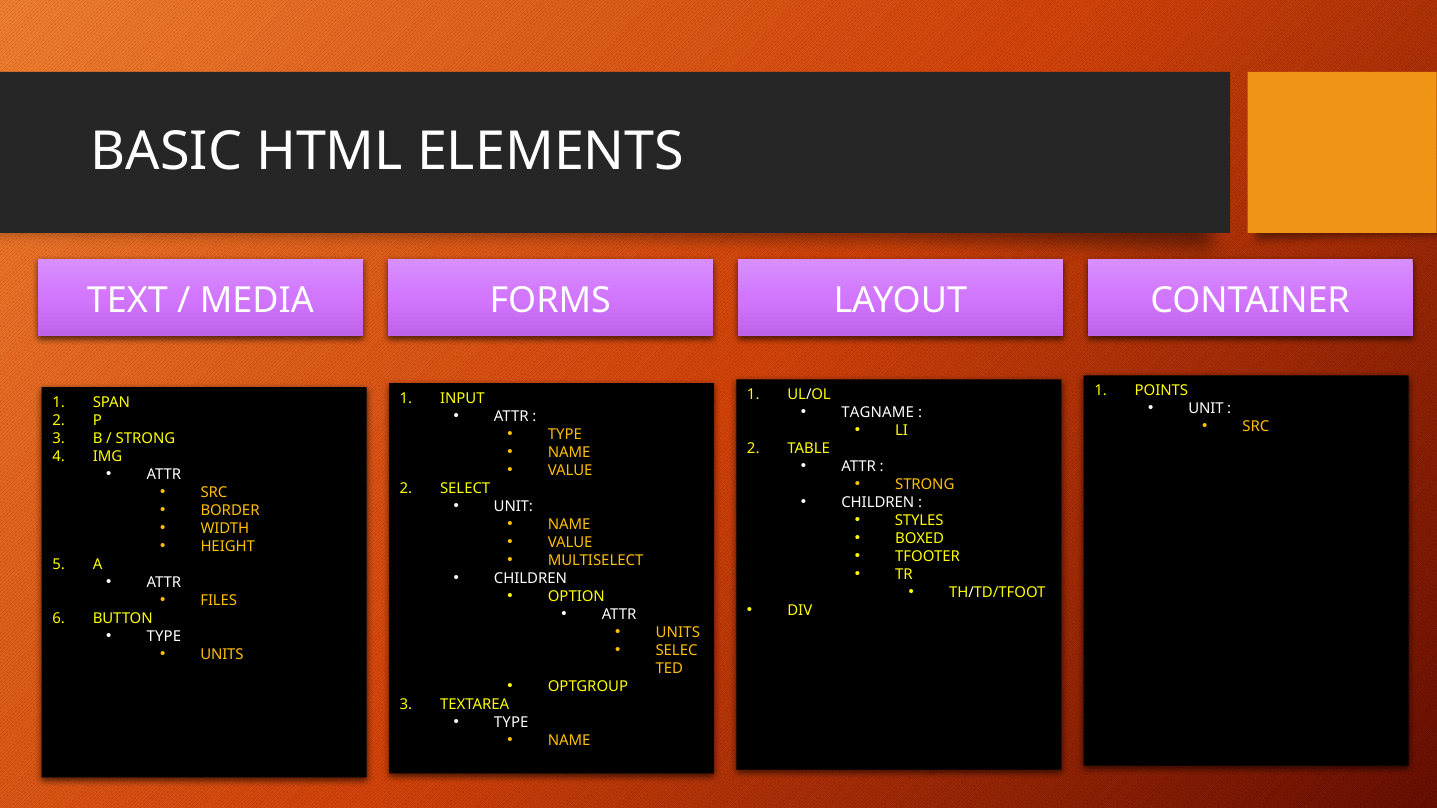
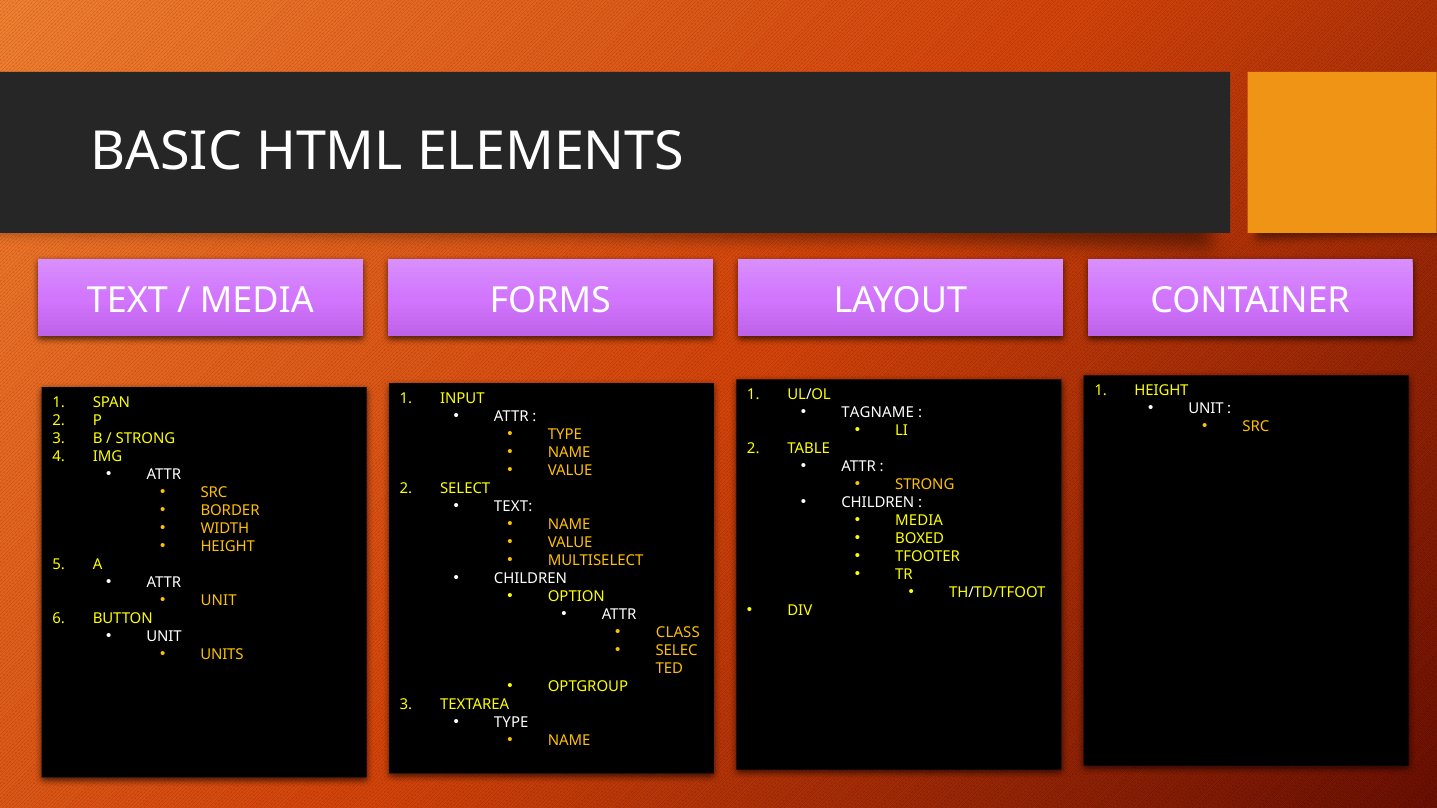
POINTS at (1161, 391): POINTS -> HEIGHT
UNIT at (513, 507): UNIT -> TEXT
STYLES at (919, 521): STYLES -> MEDIA
FILES at (219, 601): FILES -> UNIT
UNITS at (678, 633): UNITS -> CLASS
TYPE at (164, 636): TYPE -> UNIT
